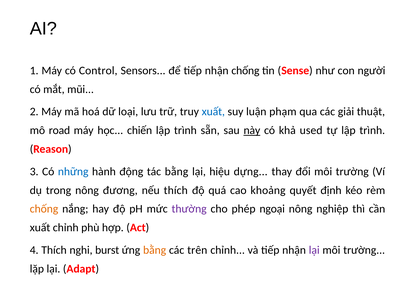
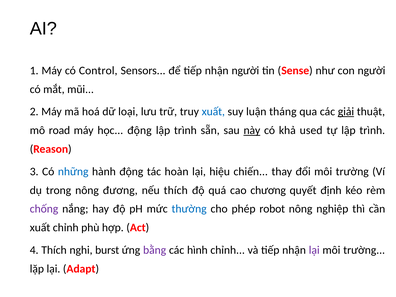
nhận chống: chống -> người
phạm: phạm -> tháng
giải underline: none -> present
học chiến: chiến -> động
tác bằng: bằng -> hoàn
dựng: dựng -> chiến
khoảng: khoảng -> chương
chống at (44, 209) colour: orange -> purple
thường colour: purple -> blue
ngoại: ngoại -> robot
bằng at (155, 250) colour: orange -> purple
trên: trên -> hình
